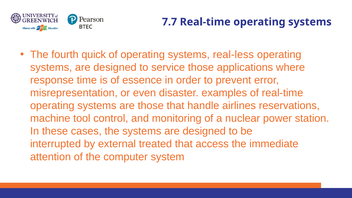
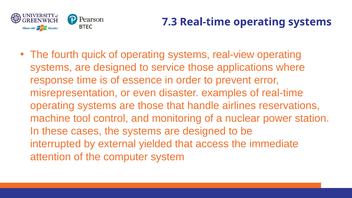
7.7: 7.7 -> 7.3
real-less: real-less -> real-view
treated: treated -> yielded
